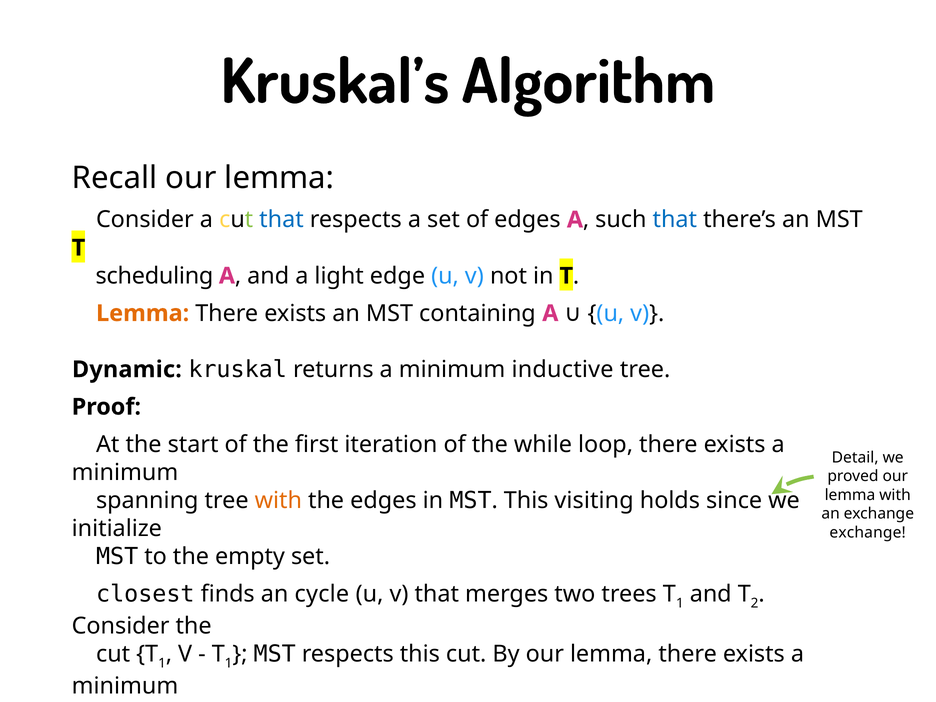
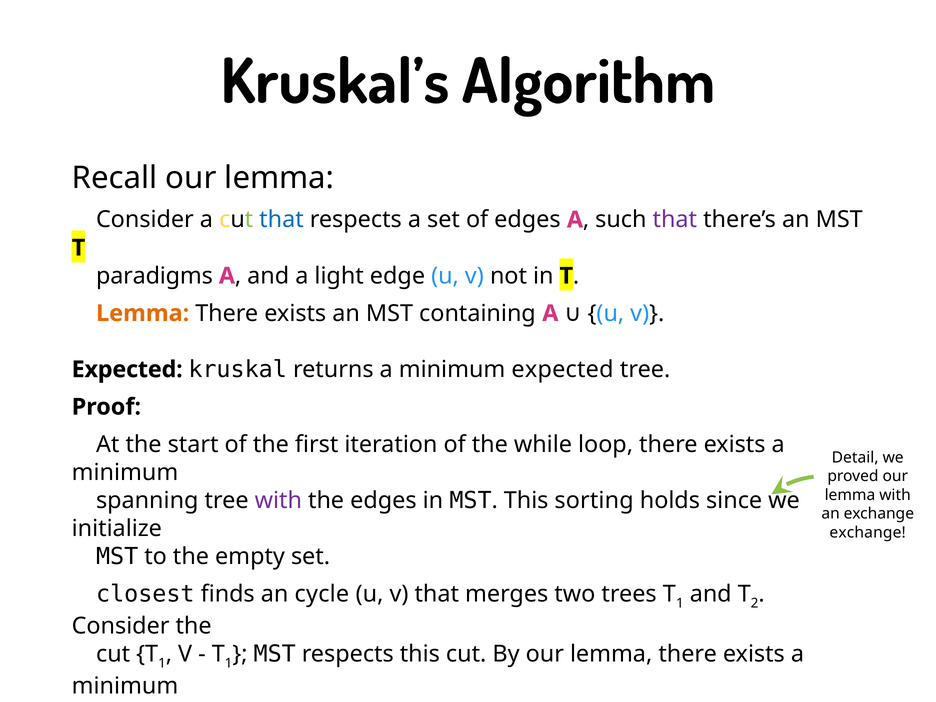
that at (675, 220) colour: blue -> purple
scheduling: scheduling -> paradigms
Dynamic at (127, 369): Dynamic -> Expected
minimum inductive: inductive -> expected
with at (278, 501) colour: orange -> purple
visiting: visiting -> sorting
